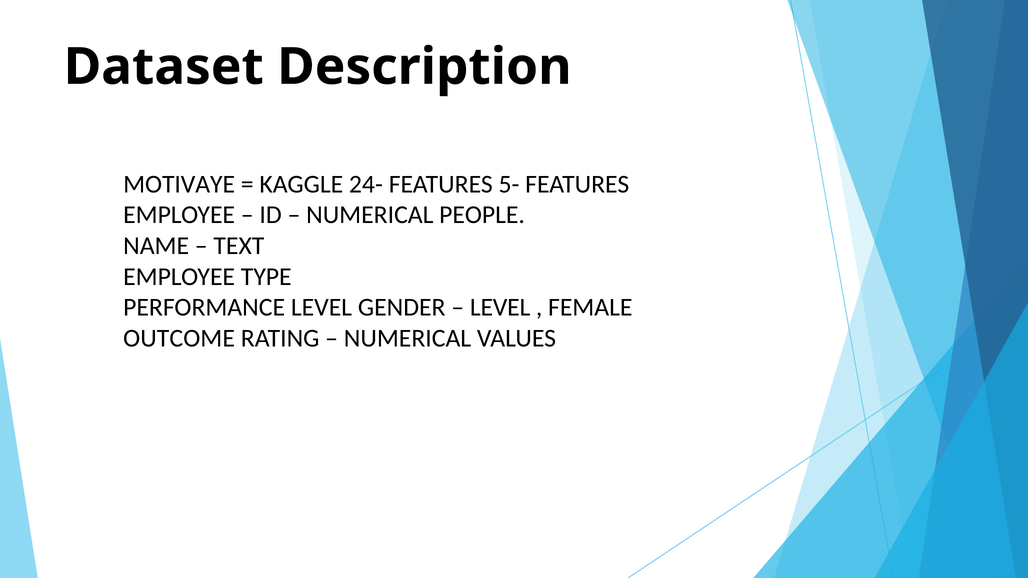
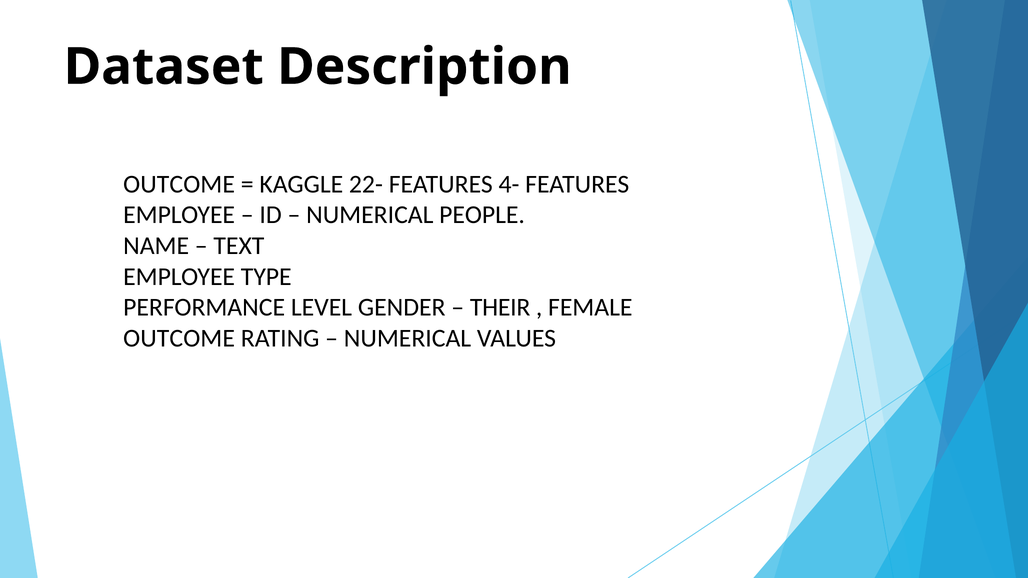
MOTIVAYE at (179, 184): MOTIVAYE -> OUTCOME
24-: 24- -> 22-
5-: 5- -> 4-
LEVEL at (500, 308): LEVEL -> THEIR
